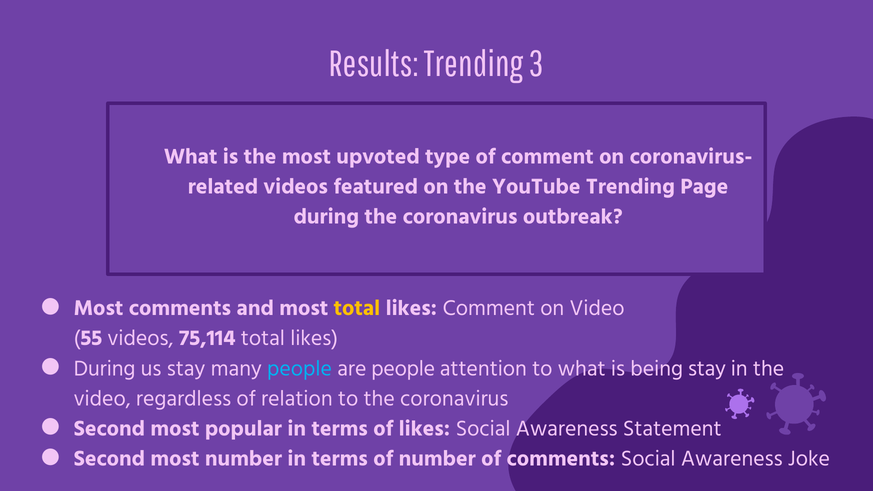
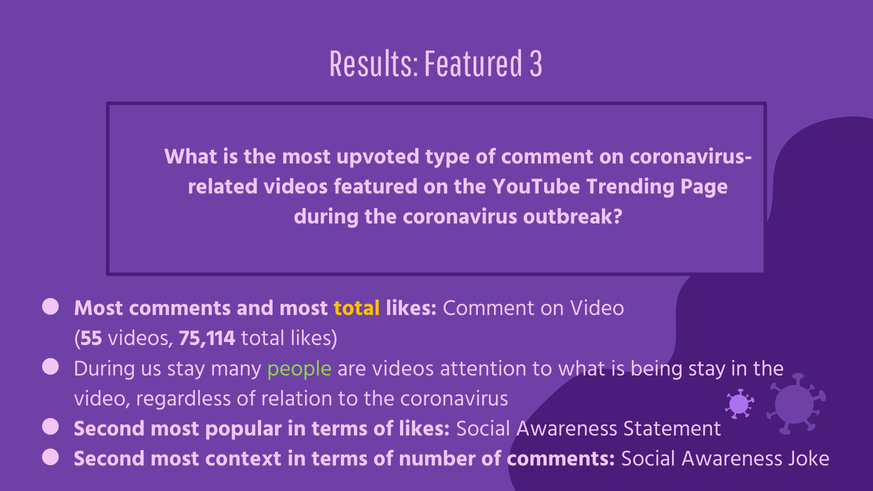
Results Trending: Trending -> Featured
people at (299, 368) colour: light blue -> light green
are people: people -> videos
most number: number -> context
